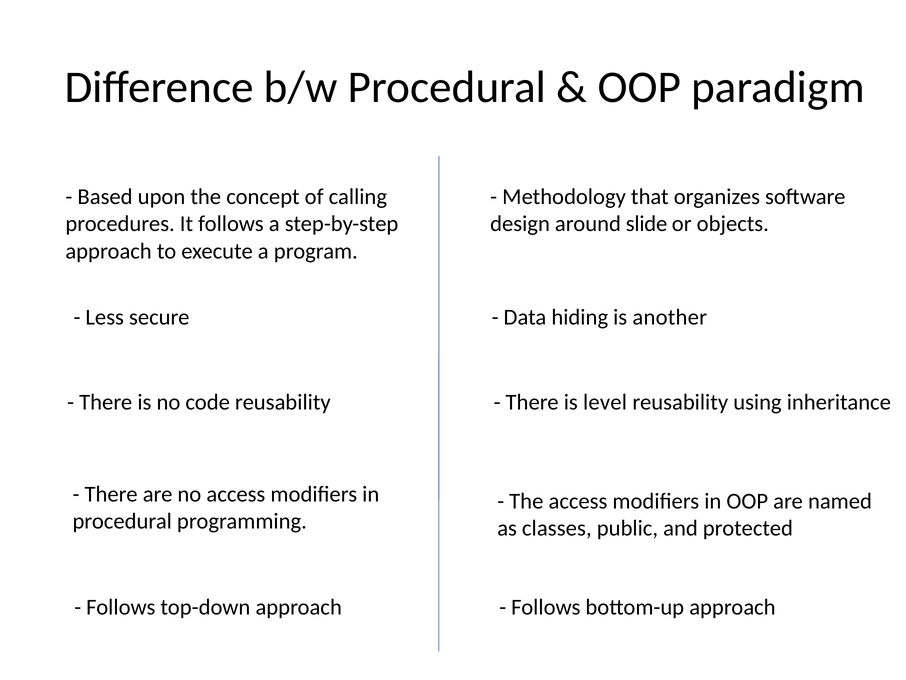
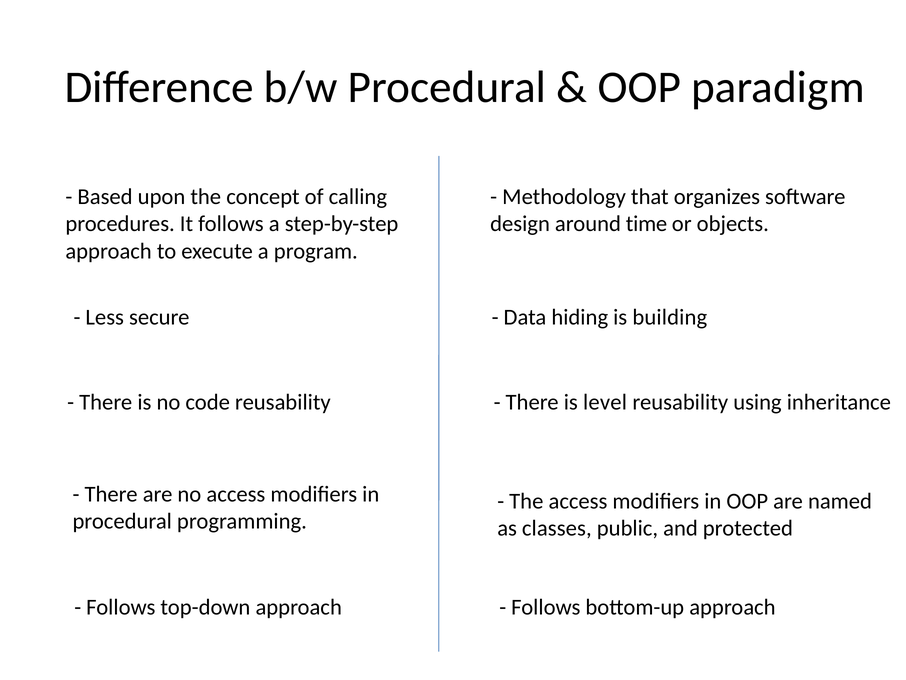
slide: slide -> time
another: another -> building
